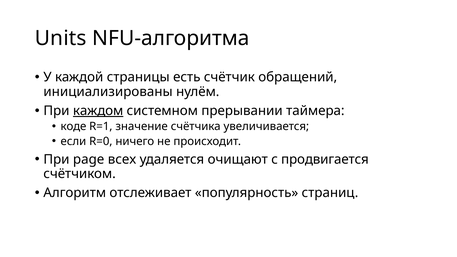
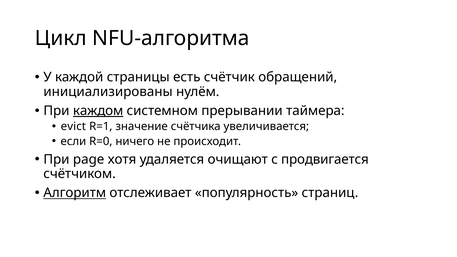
Units: Units -> Цикл
коде: коде -> evict
всех: всех -> хотя
Алгоритм underline: none -> present
